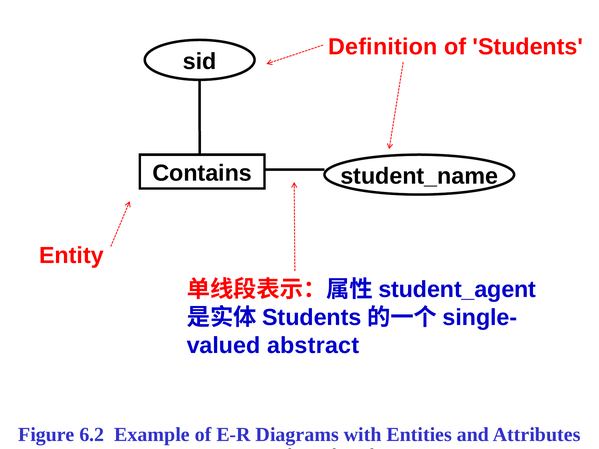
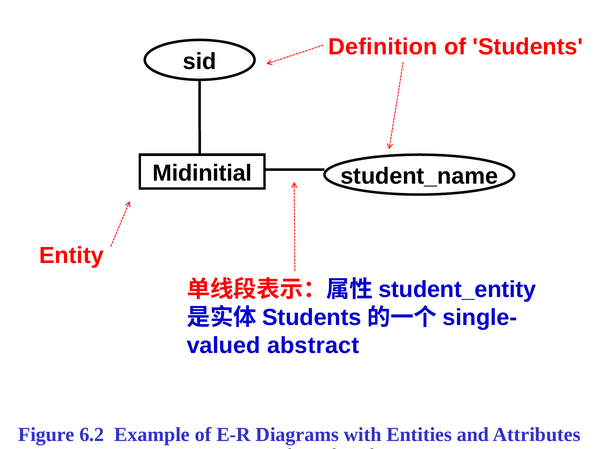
Contains: Contains -> Midinitial
student_agent: student_agent -> student_entity
